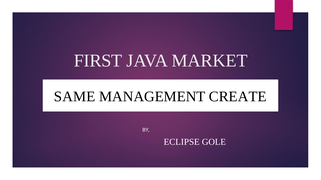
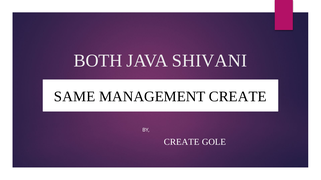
FIRST: FIRST -> BOTH
MARKET: MARKET -> SHIVANI
ECLIPSE at (182, 142): ECLIPSE -> CREATE
